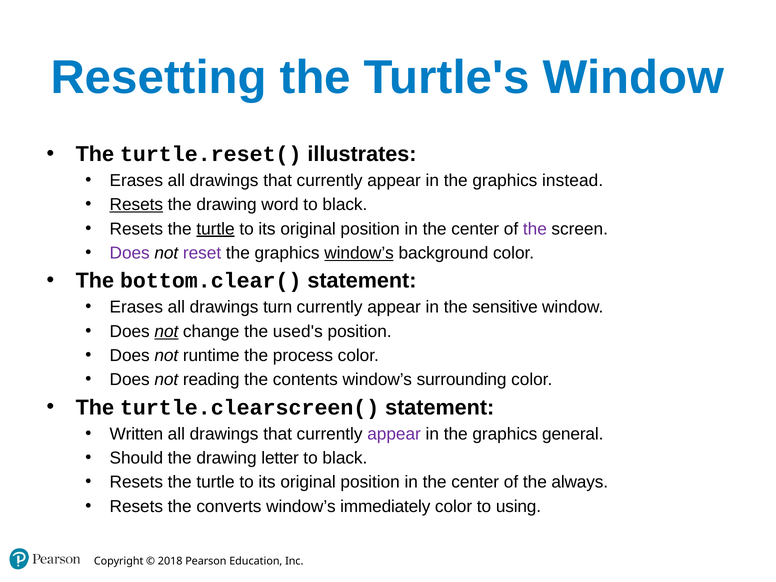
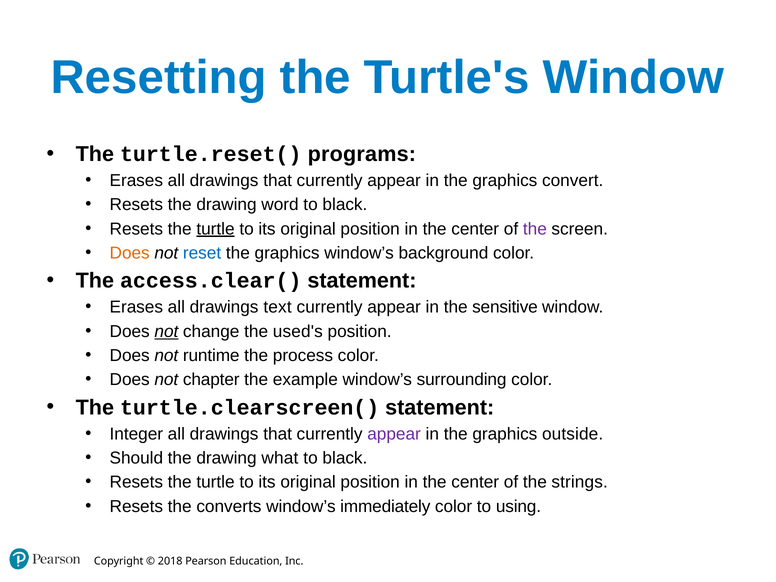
illustrates: illustrates -> programs
instead: instead -> convert
Resets at (136, 205) underline: present -> none
Does at (130, 253) colour: purple -> orange
reset colour: purple -> blue
window’s at (359, 253) underline: present -> none
bottom.clear(: bottom.clear( -> access.clear(
turn: turn -> text
reading: reading -> chapter
contents: contents -> example
Written: Written -> Integer
general: general -> outside
letter: letter -> what
always: always -> strings
